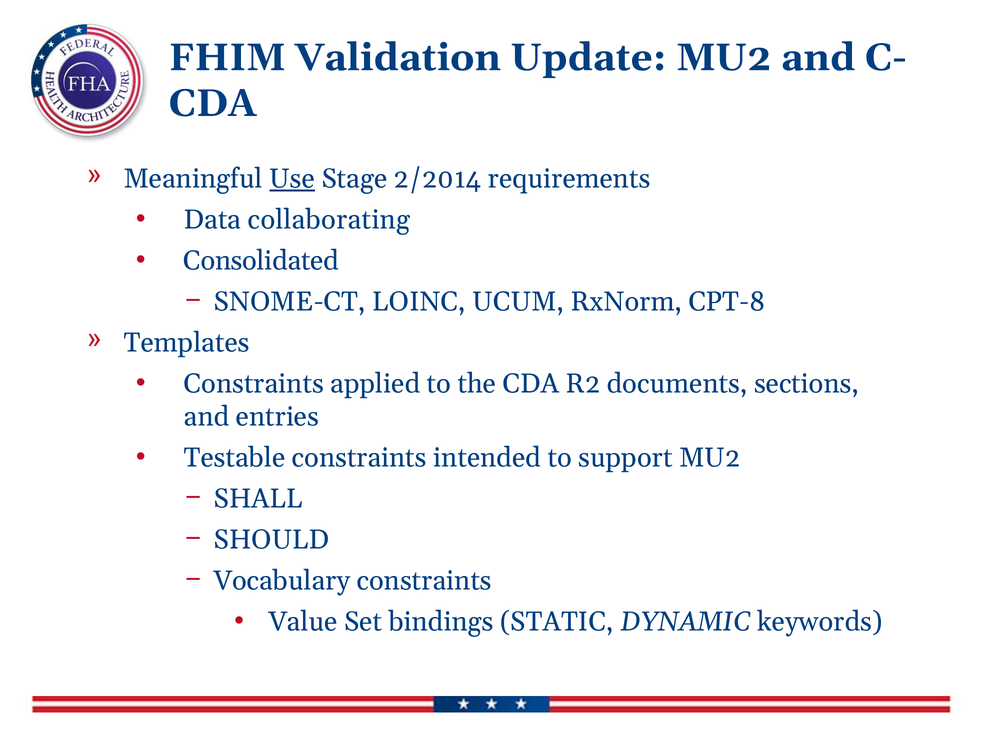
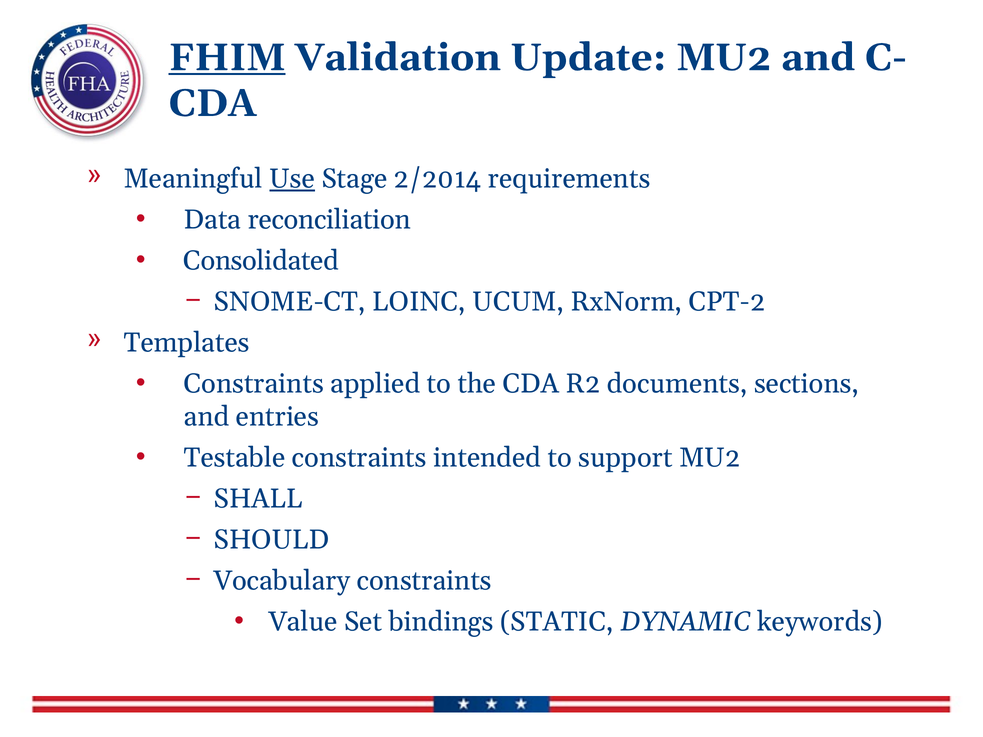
FHIM underline: none -> present
collaborating: collaborating -> reconciliation
CPT-8: CPT-8 -> CPT-2
